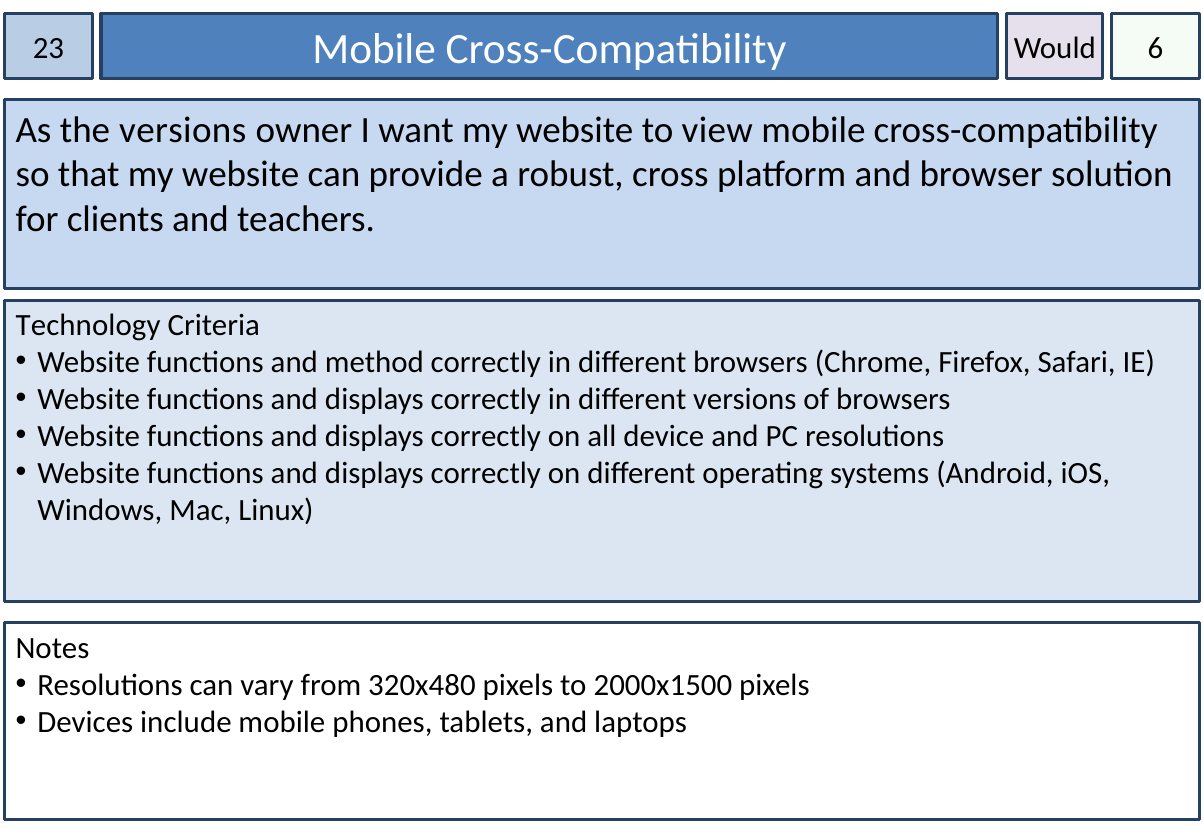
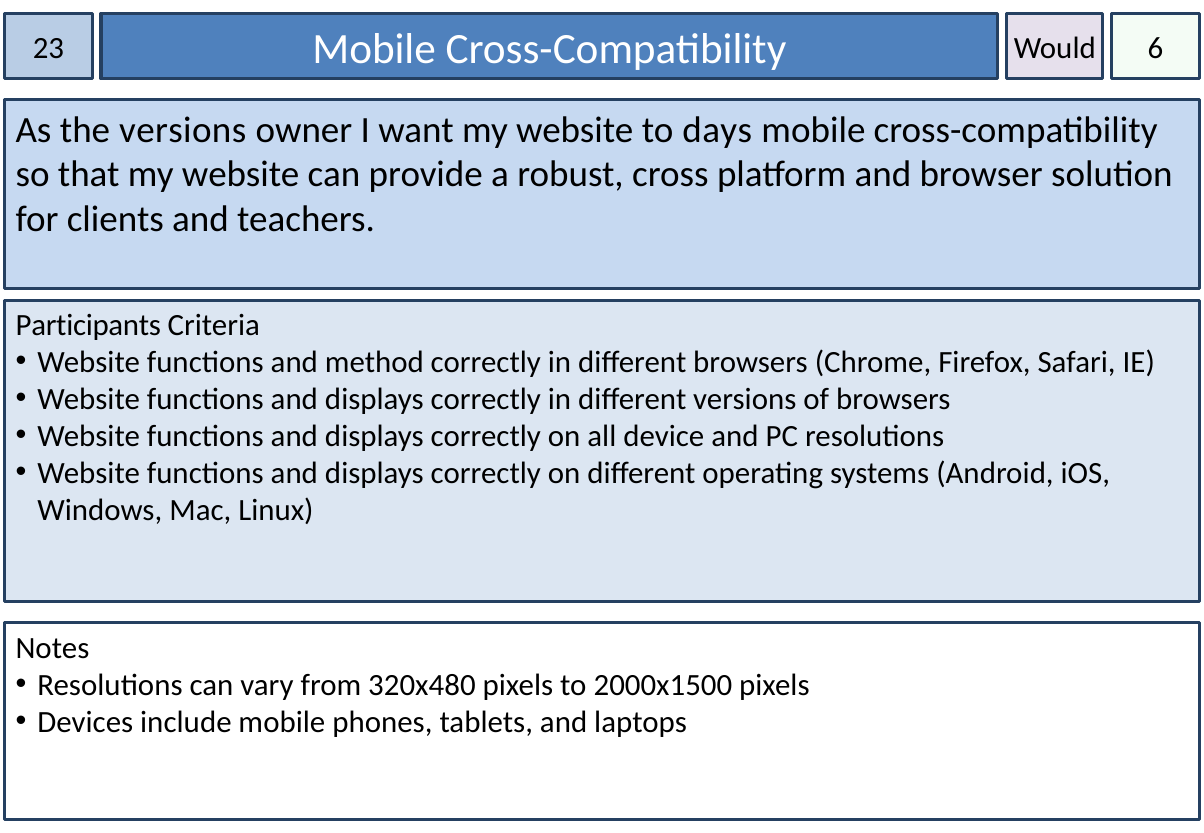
view: view -> days
Technology: Technology -> Participants
